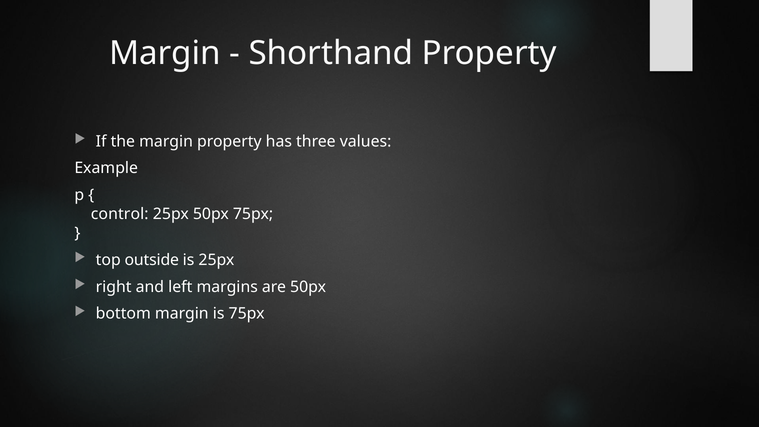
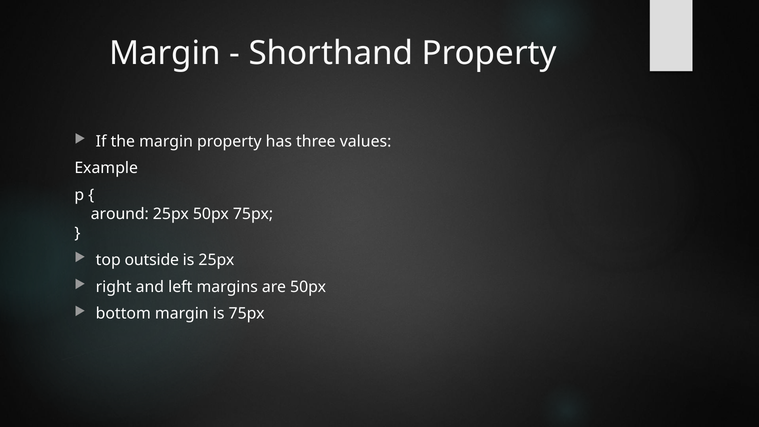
control: control -> around
